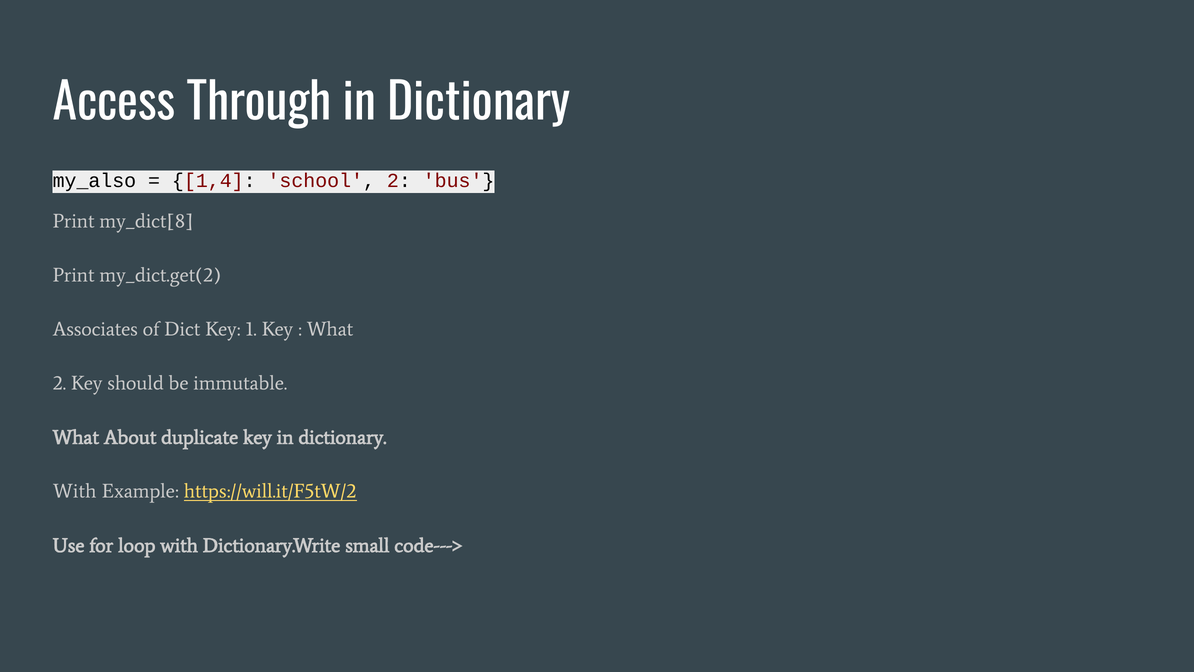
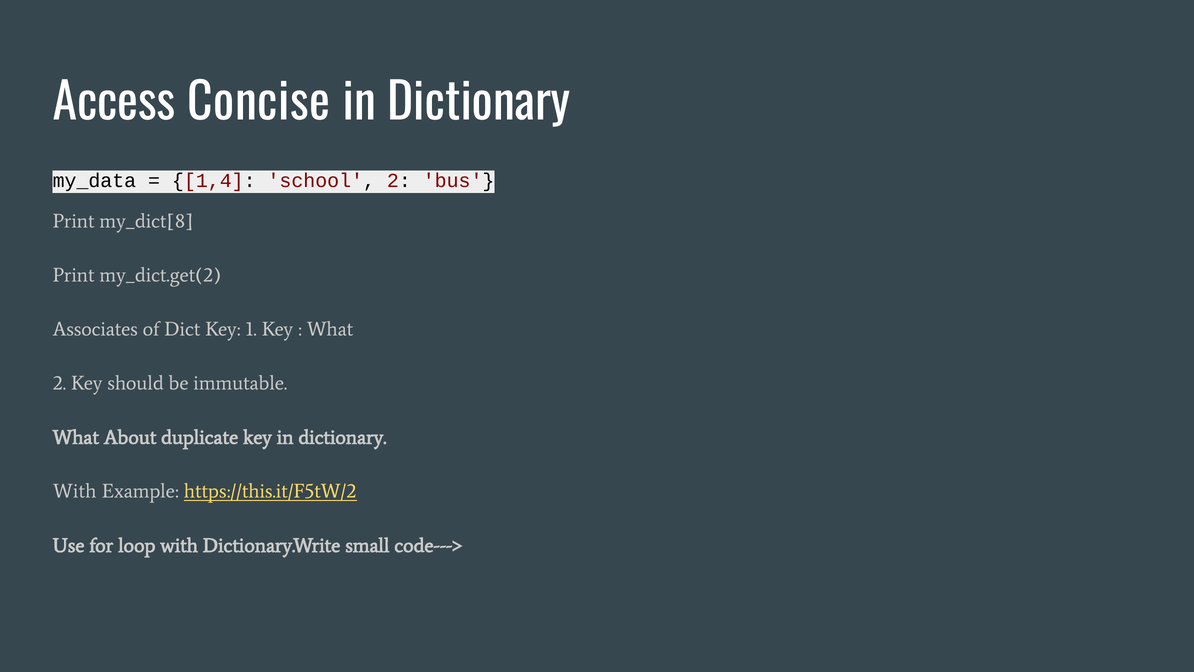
Through: Through -> Concise
my_also: my_also -> my_data
https://will.it/F5tW/2: https://will.it/F5tW/2 -> https://this.it/F5tW/2
